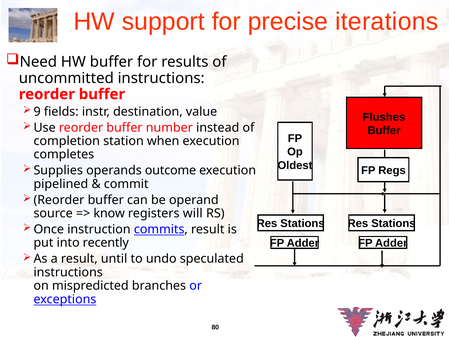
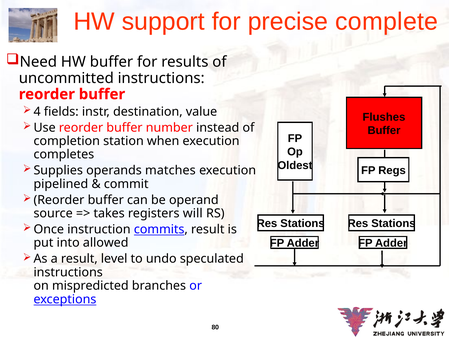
iterations: iterations -> complete
9: 9 -> 4
outcome: outcome -> matches
know: know -> takes
recently: recently -> allowed
until: until -> level
